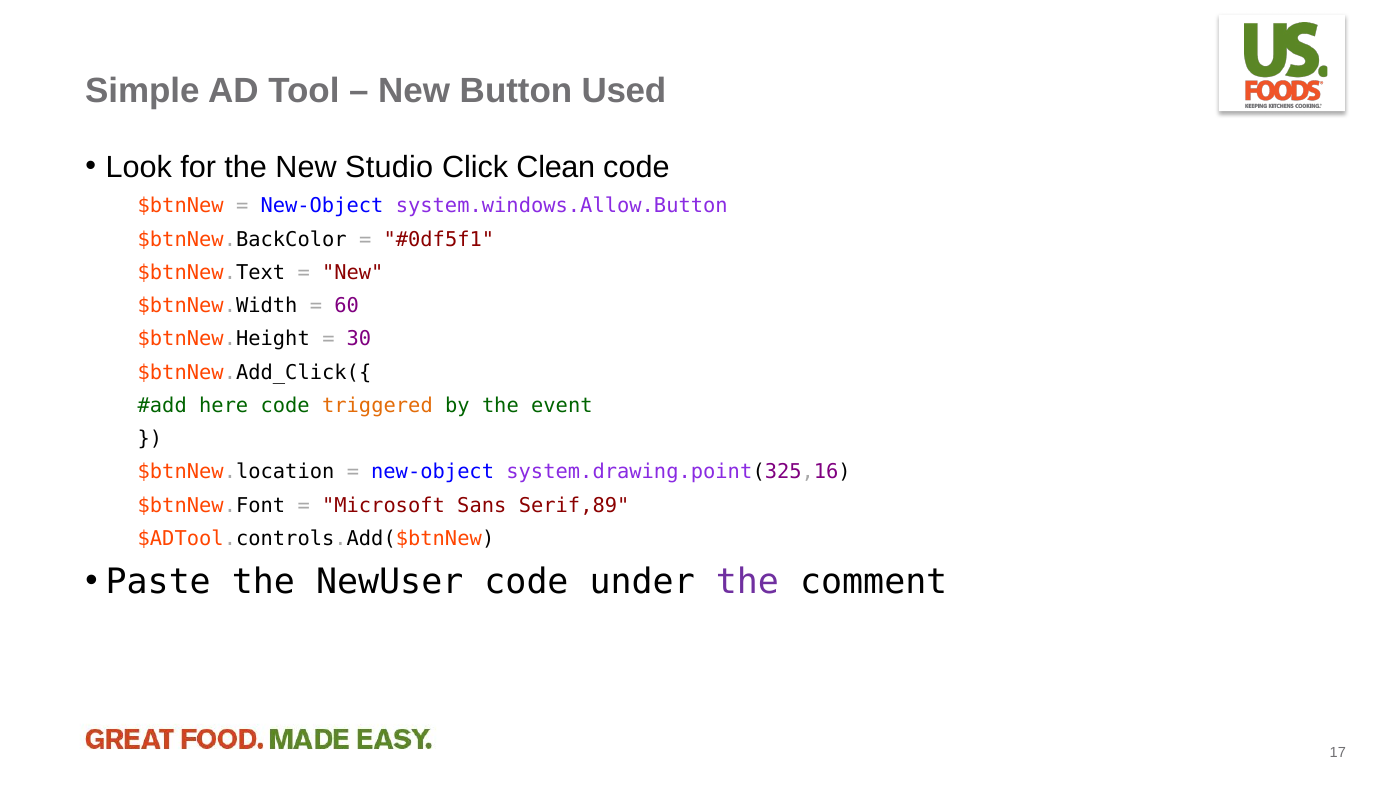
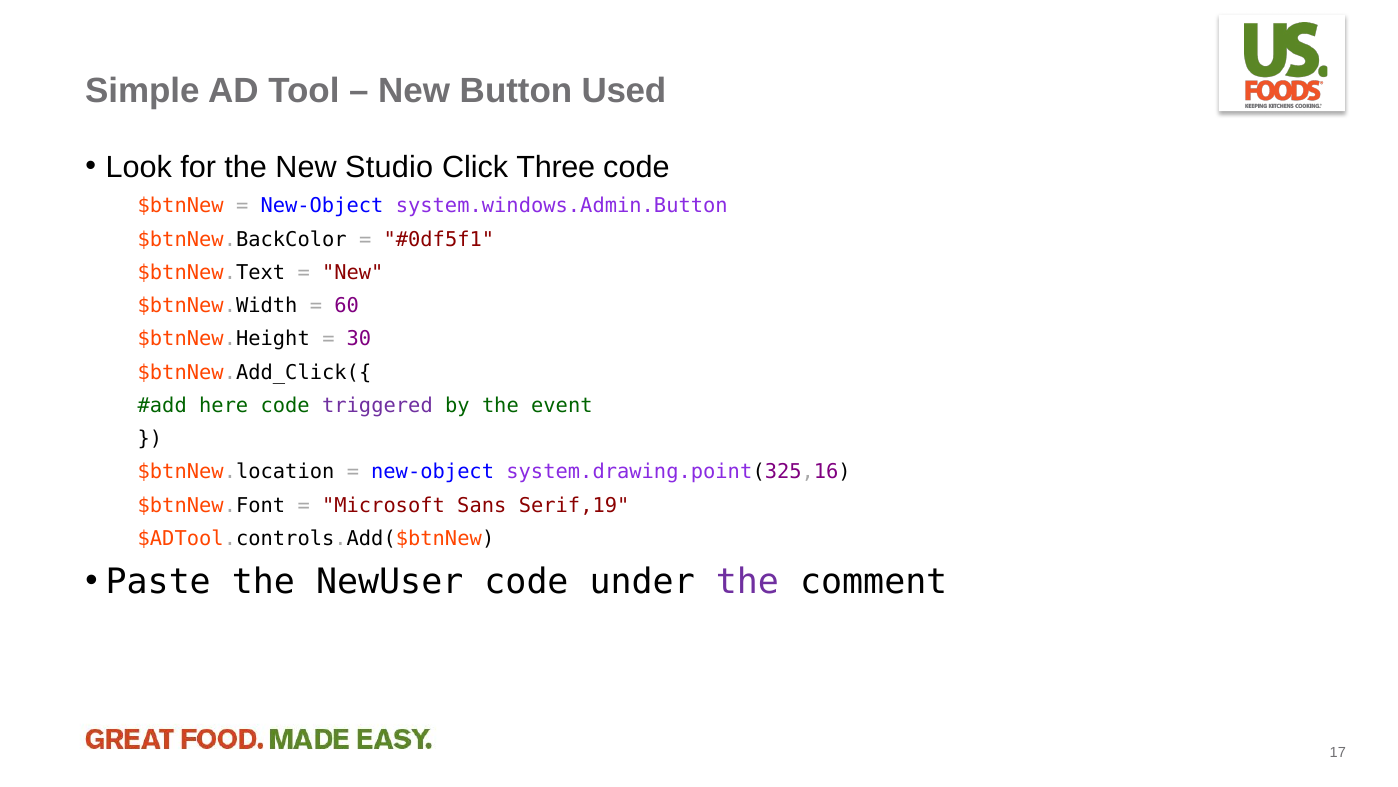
Clean: Clean -> Three
system.windows.Allow.Button: system.windows.Allow.Button -> system.windows.Admin.Button
triggered colour: orange -> purple
Serif,89: Serif,89 -> Serif,19
